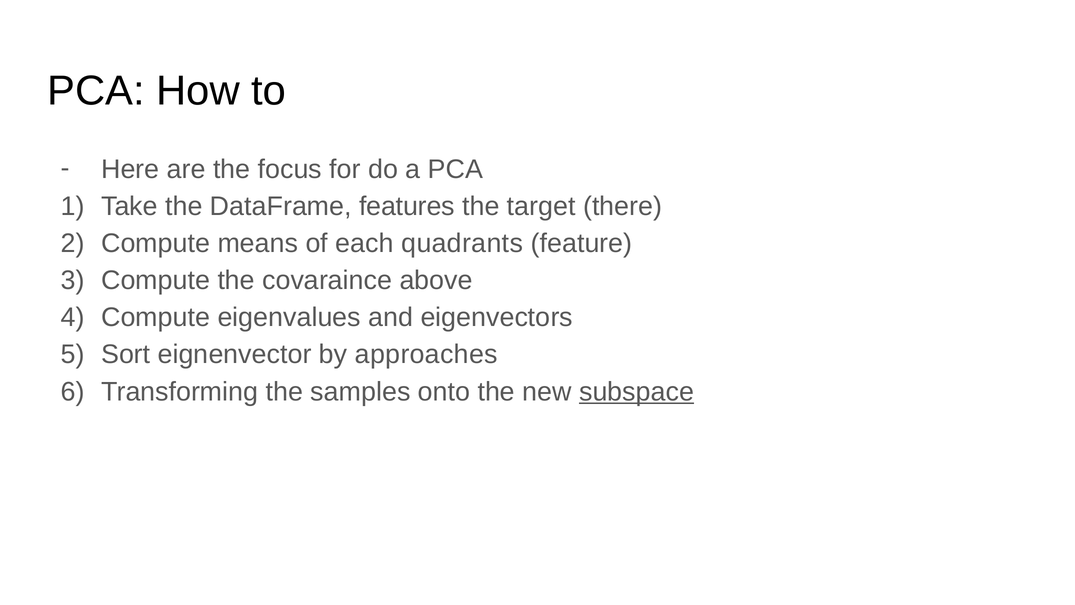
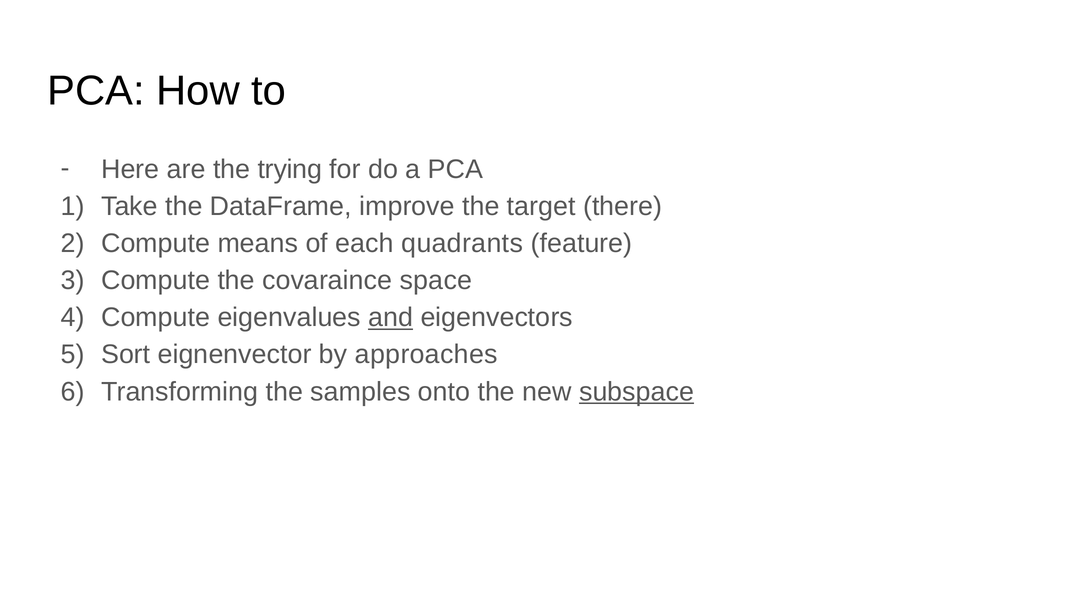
focus: focus -> trying
features: features -> improve
above: above -> space
and underline: none -> present
